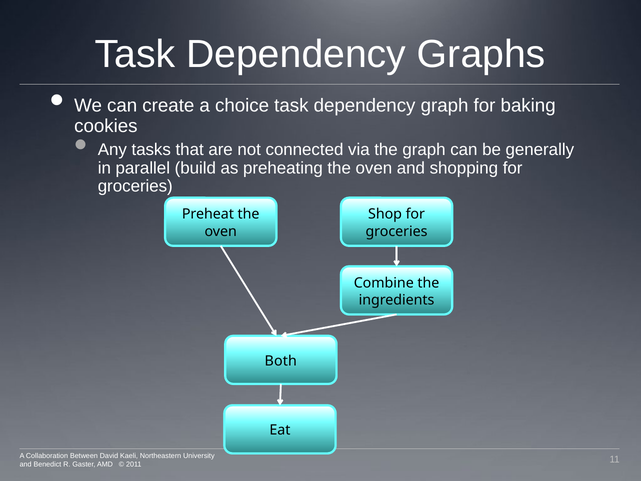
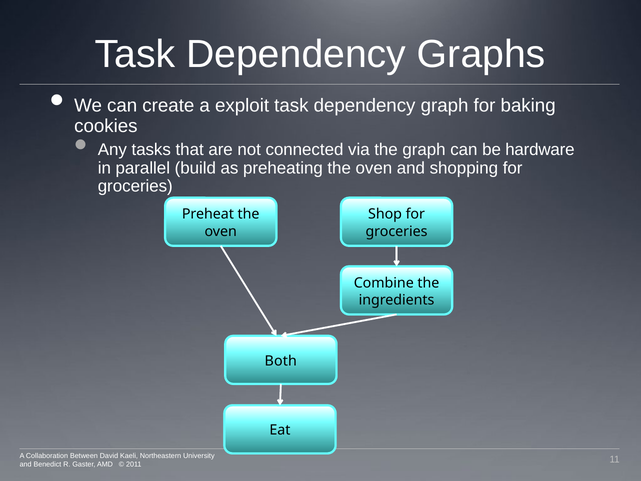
choice: choice -> exploit
generally: generally -> hardware
